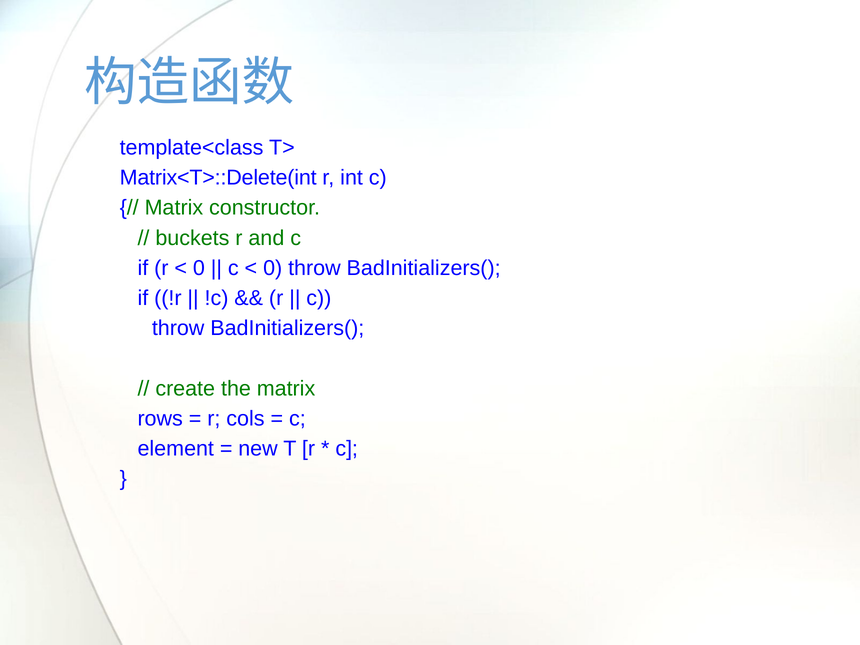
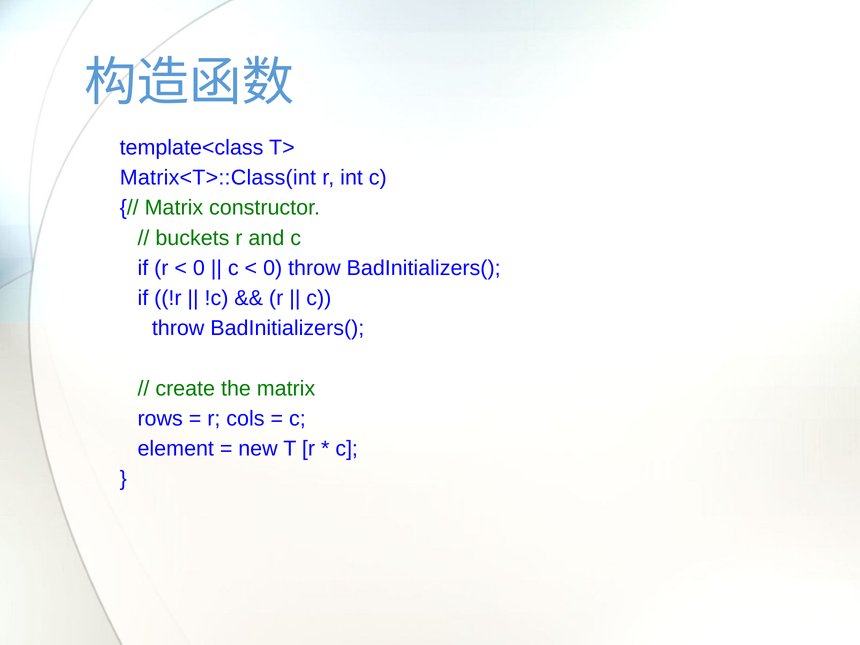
Matrix<T>::Delete(int: Matrix<T>::Delete(int -> Matrix<T>::Class(int
